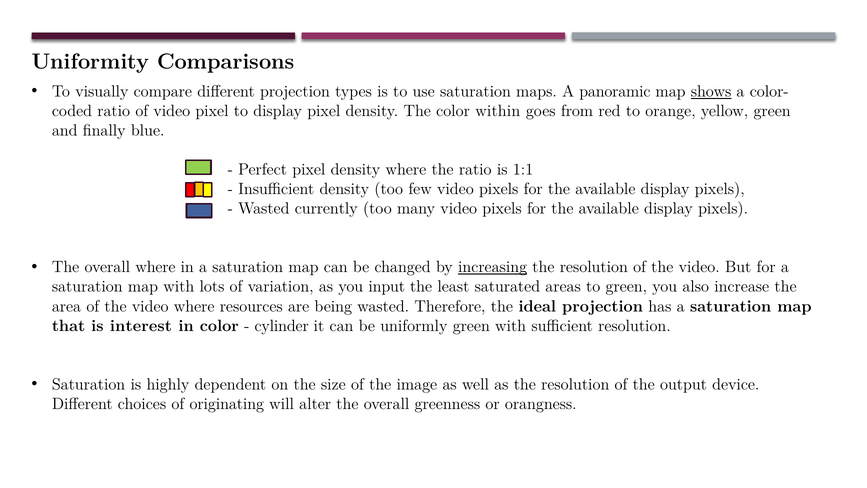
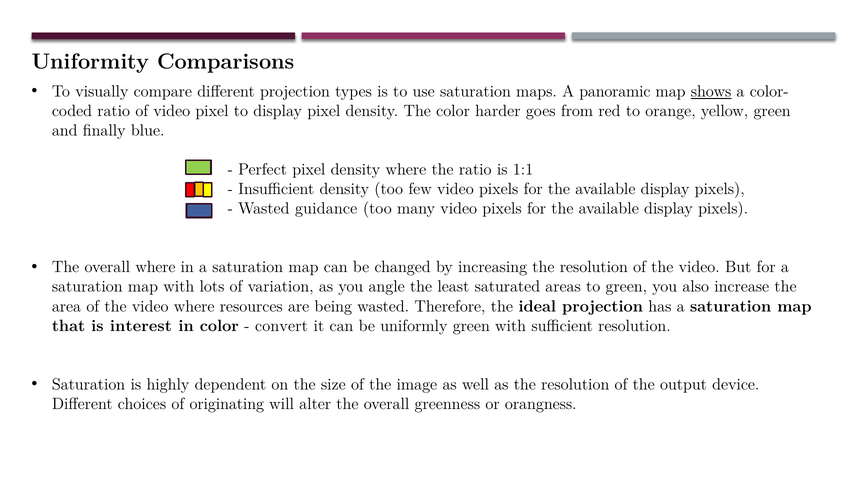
within: within -> harder
currently: currently -> guidance
increasing underline: present -> none
input: input -> angle
cylinder: cylinder -> convert
